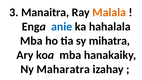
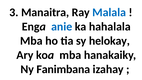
Malala colour: orange -> blue
mihatra: mihatra -> helokay
Maharatra: Maharatra -> Fanimbana
